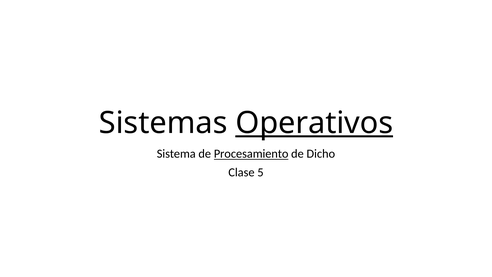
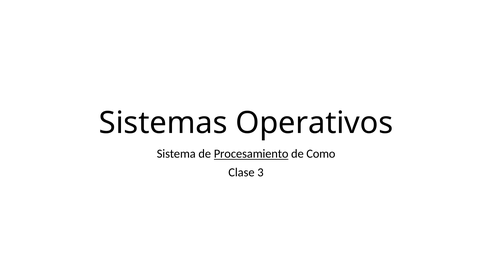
Operativos underline: present -> none
Dicho: Dicho -> Como
5: 5 -> 3
